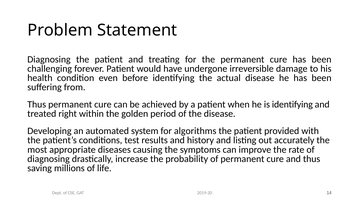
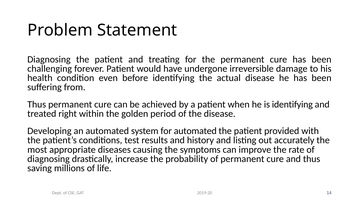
for algorithms: algorithms -> automated
